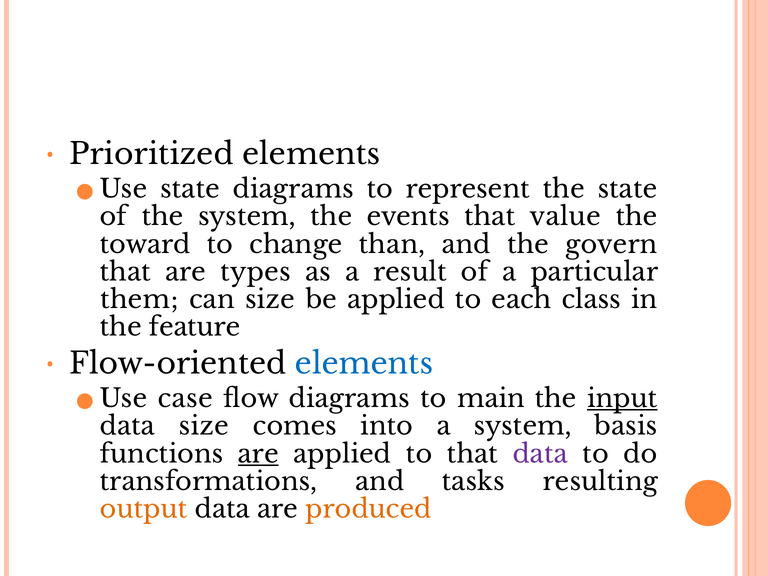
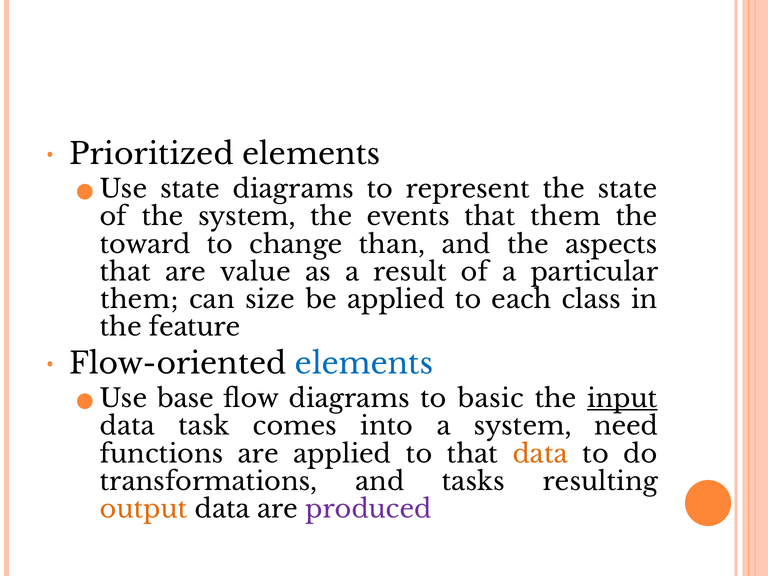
that value: value -> them
govern: govern -> aspects
types: types -> value
case: case -> base
main: main -> basic
data size: size -> task
basis: basis -> need
are at (258, 454) underline: present -> none
data at (540, 454) colour: purple -> orange
produced colour: orange -> purple
